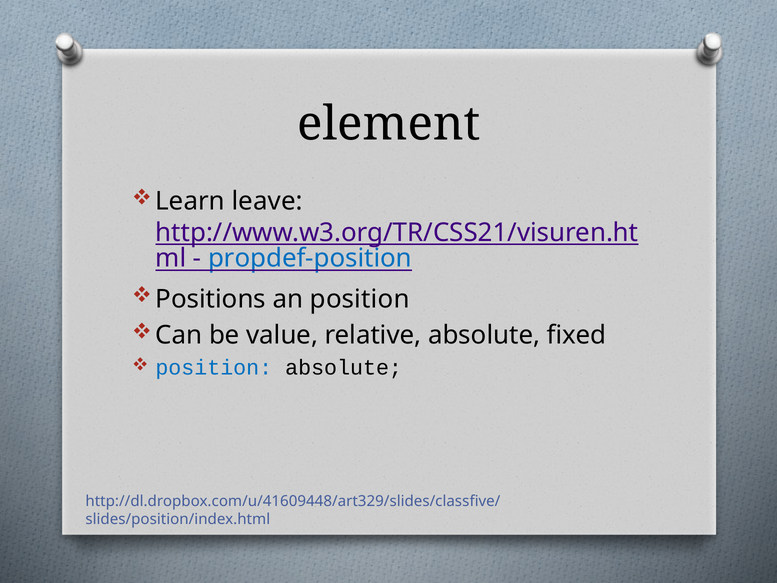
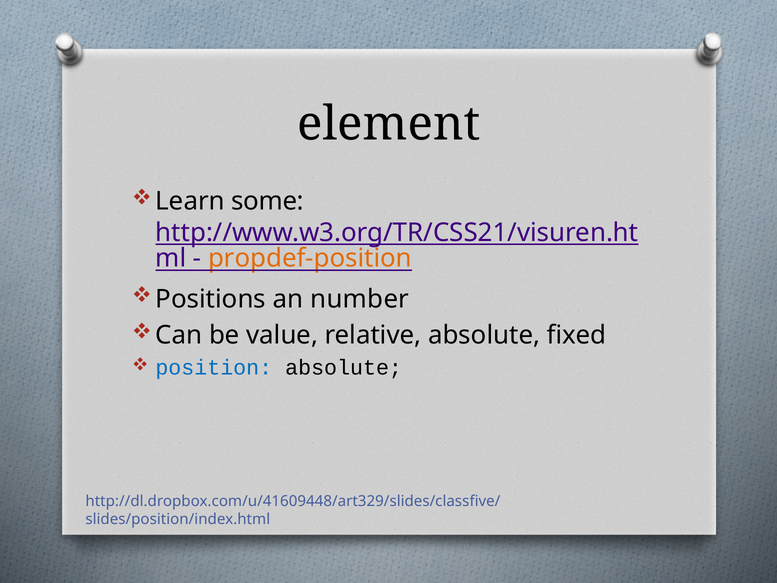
leave: leave -> some
propdef-position colour: blue -> orange
an position: position -> number
